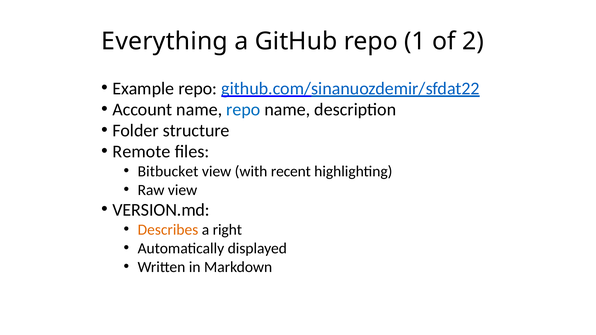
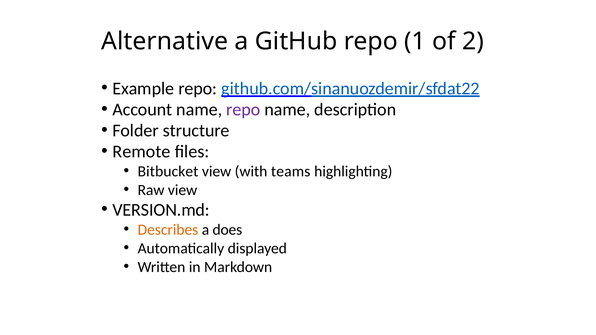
Everything: Everything -> Alternative
repo at (243, 110) colour: blue -> purple
recent: recent -> teams
right: right -> does
